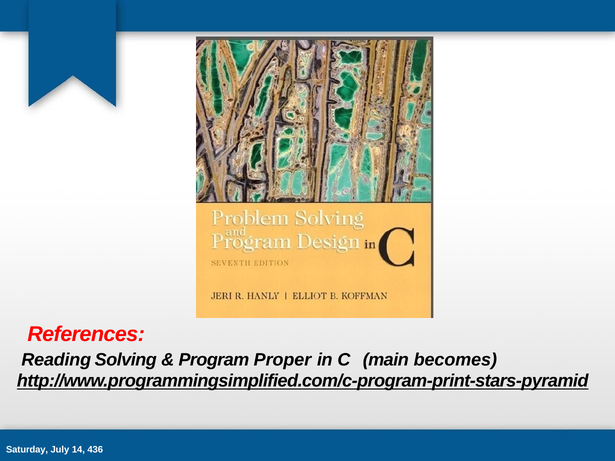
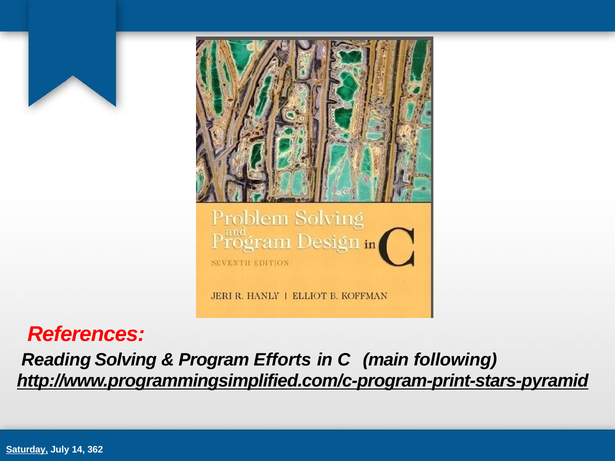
Proper: Proper -> Efforts
becomes: becomes -> following
Saturday underline: none -> present
436: 436 -> 362
